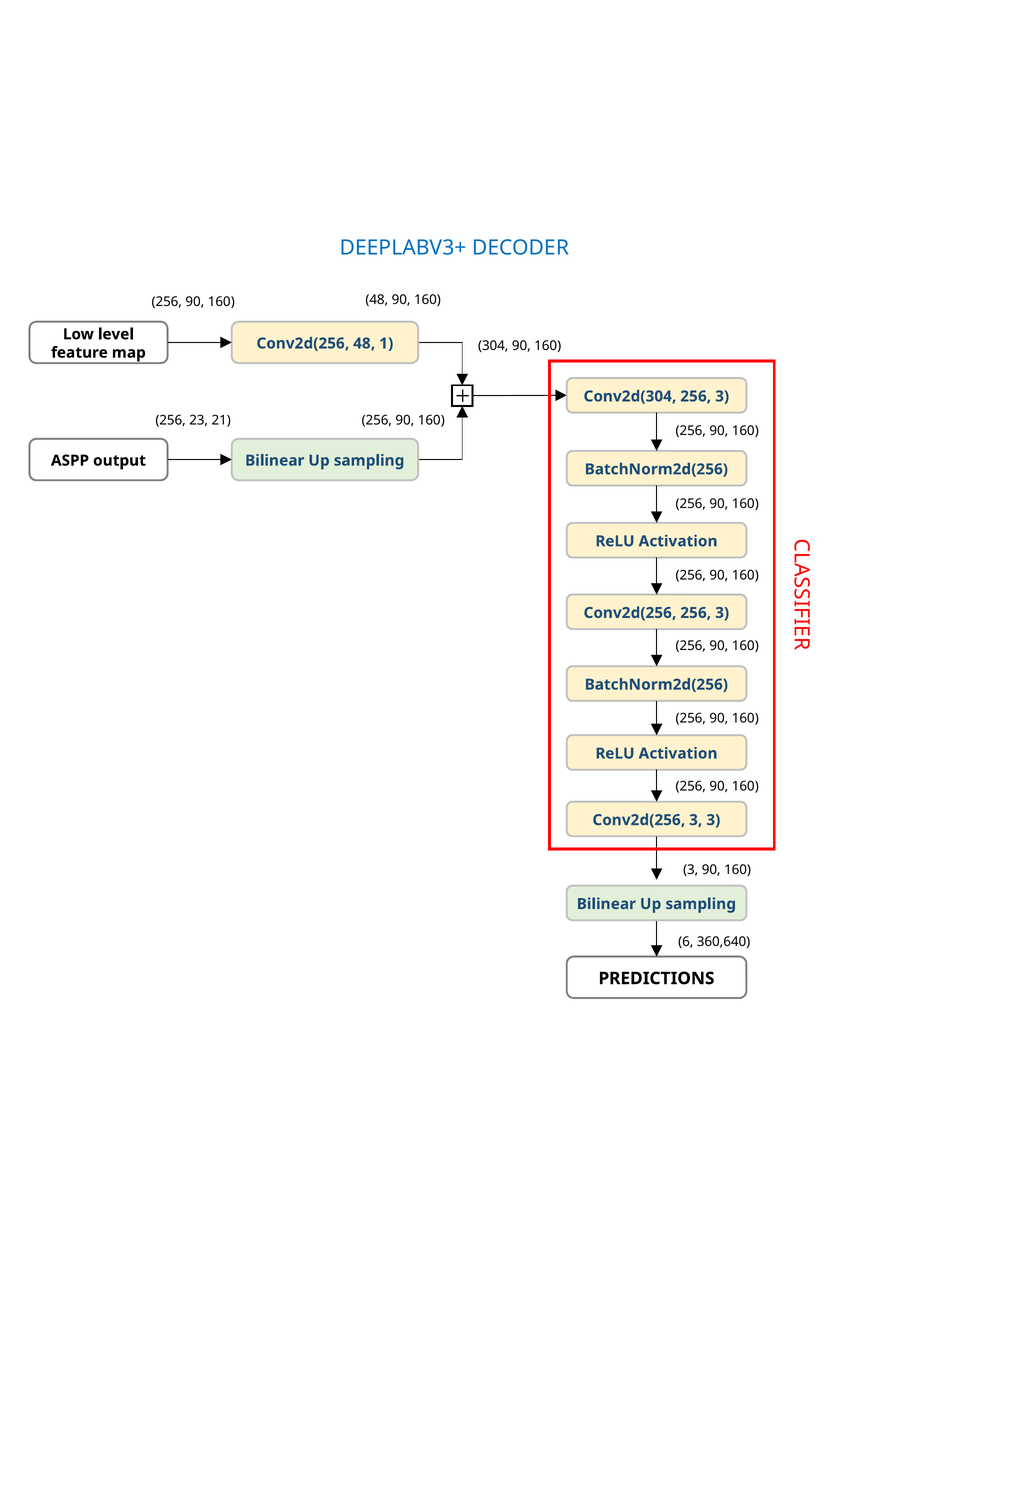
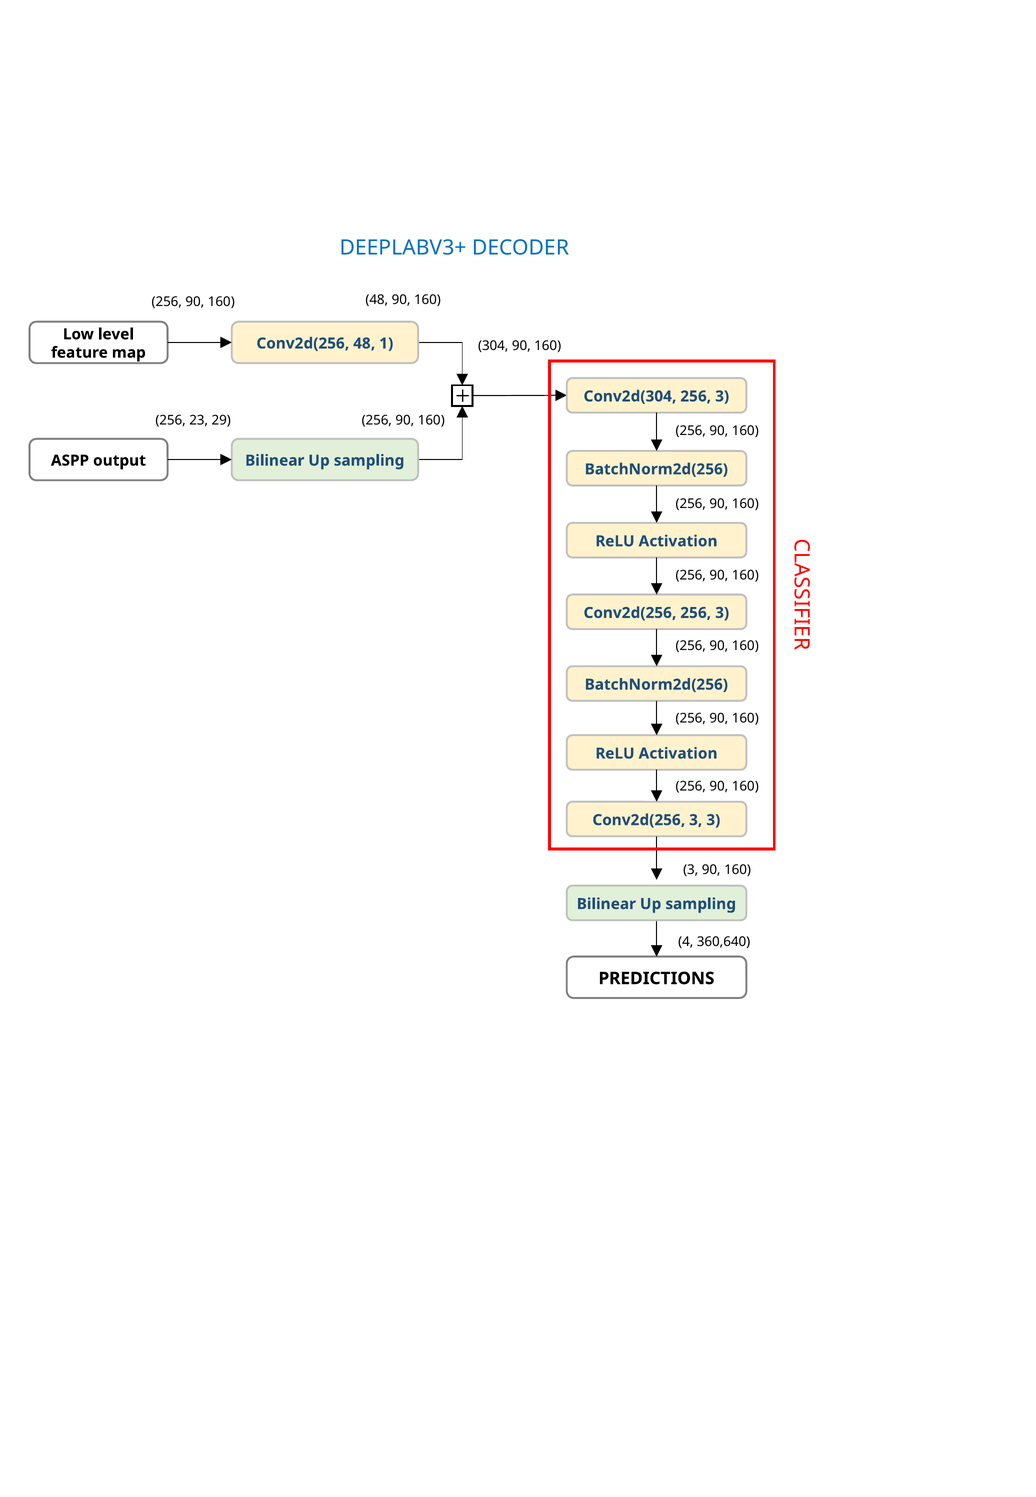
21: 21 -> 29
6: 6 -> 4
